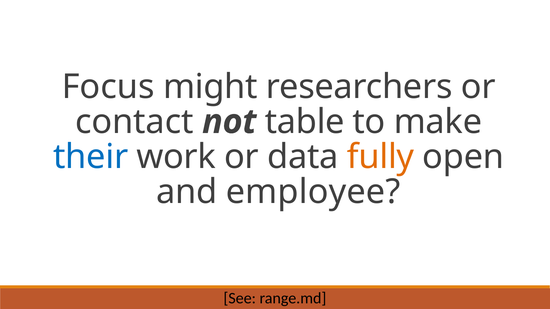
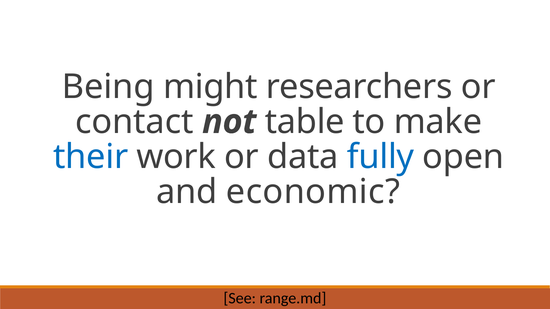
Focus: Focus -> Being
fully colour: orange -> blue
employee: employee -> economic
